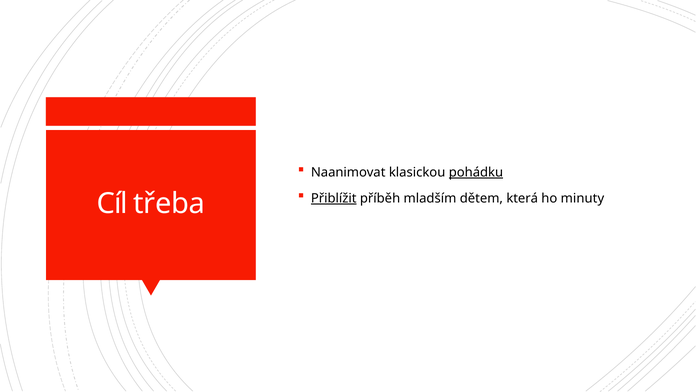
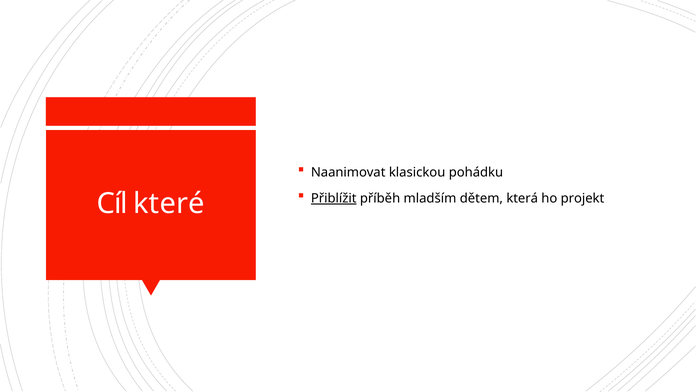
pohádku underline: present -> none
minuty: minuty -> projekt
třeba: třeba -> které
